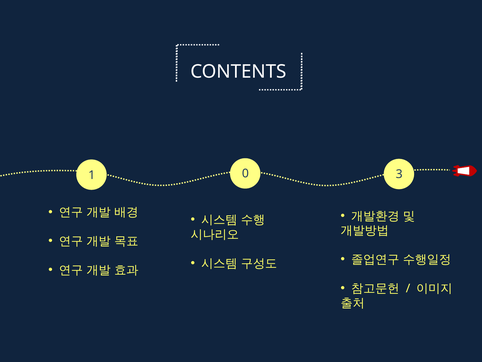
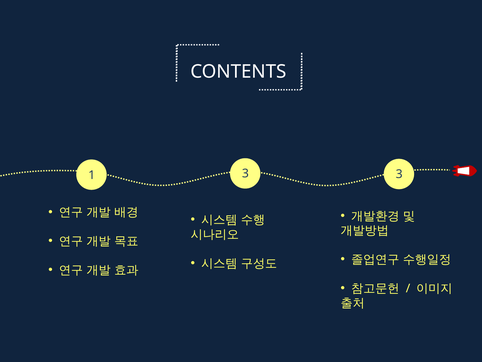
1 0: 0 -> 3
